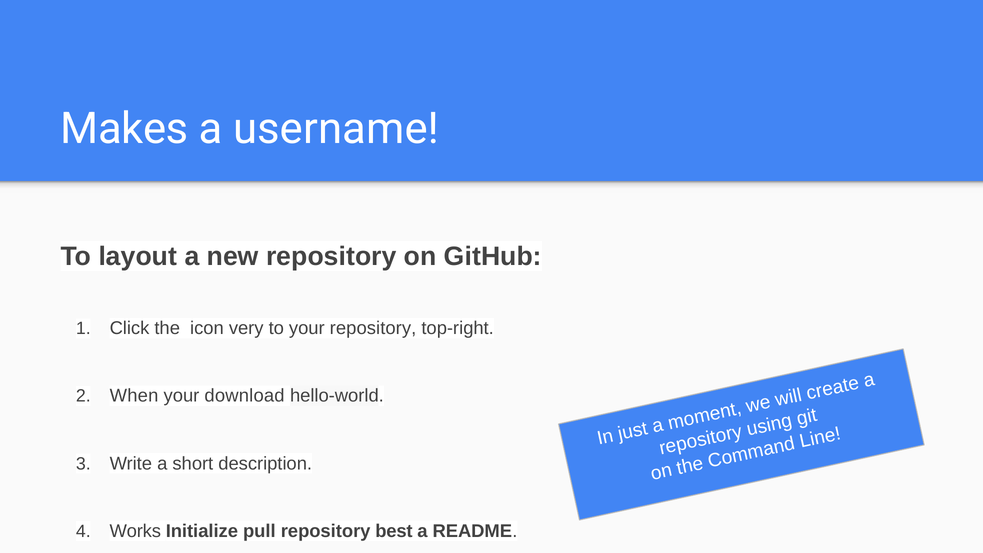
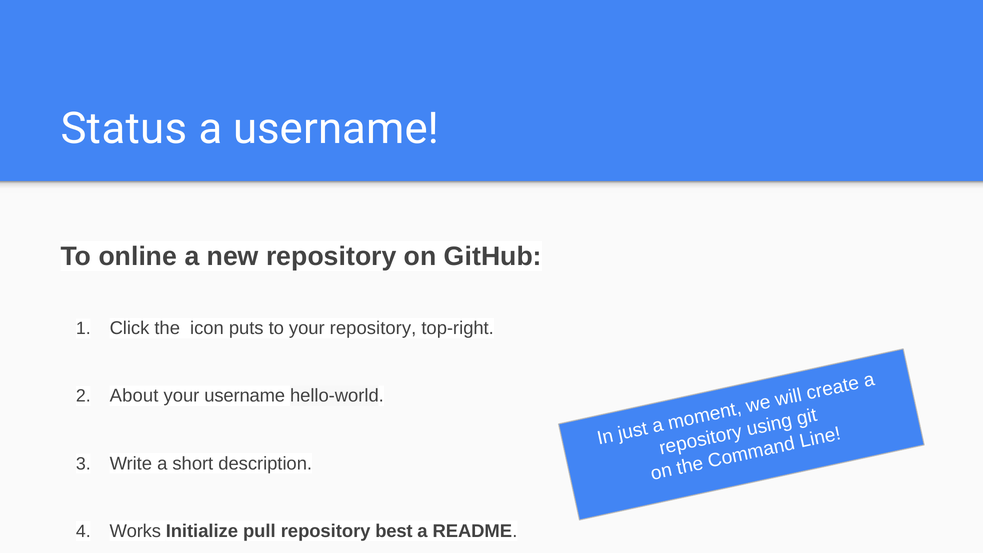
Makes: Makes -> Status
layout: layout -> online
very: very -> puts
When: When -> About
your download: download -> username
